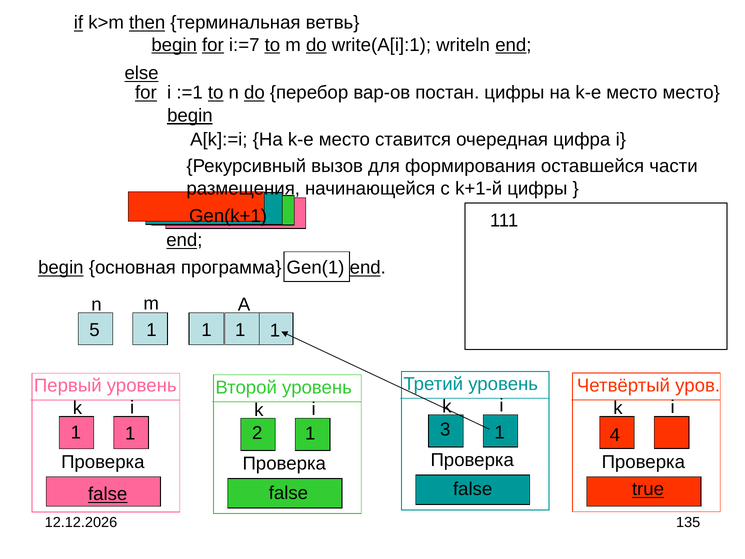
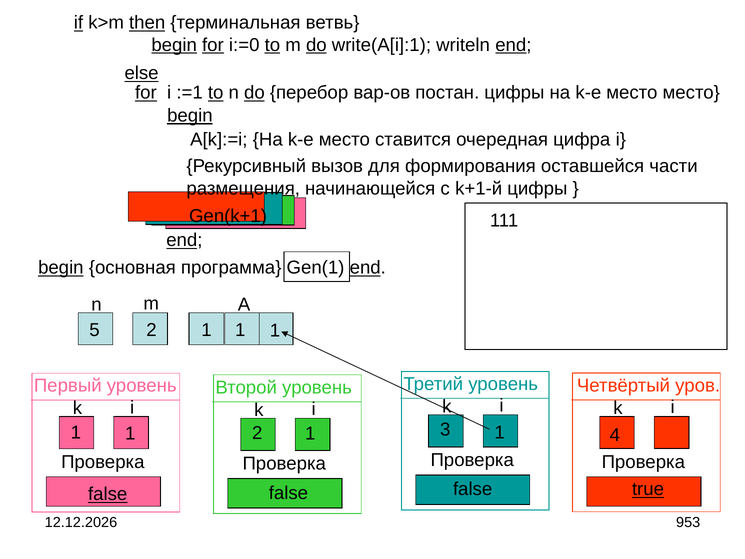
i:=7: i:=7 -> i:=0
5 1: 1 -> 2
135: 135 -> 953
